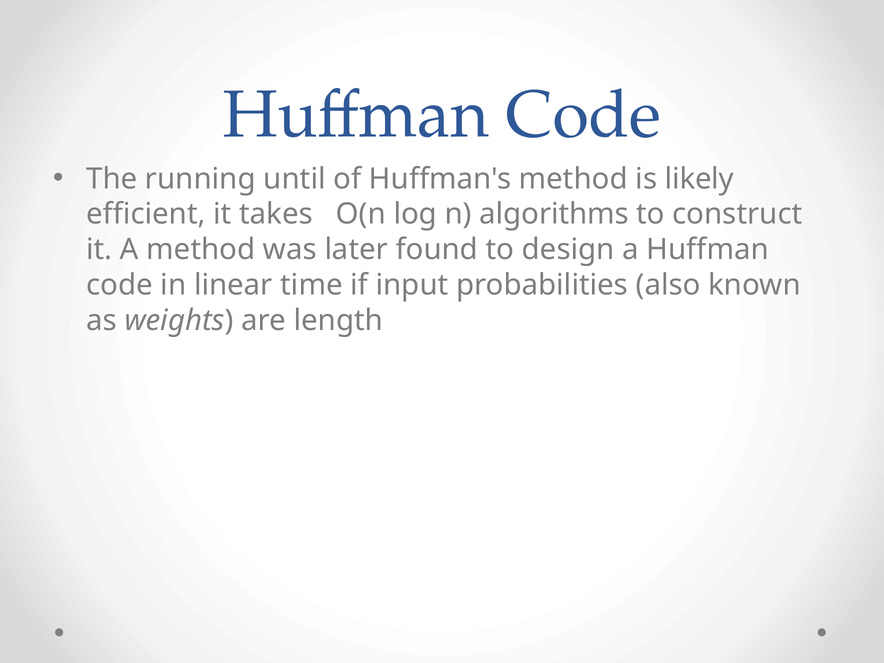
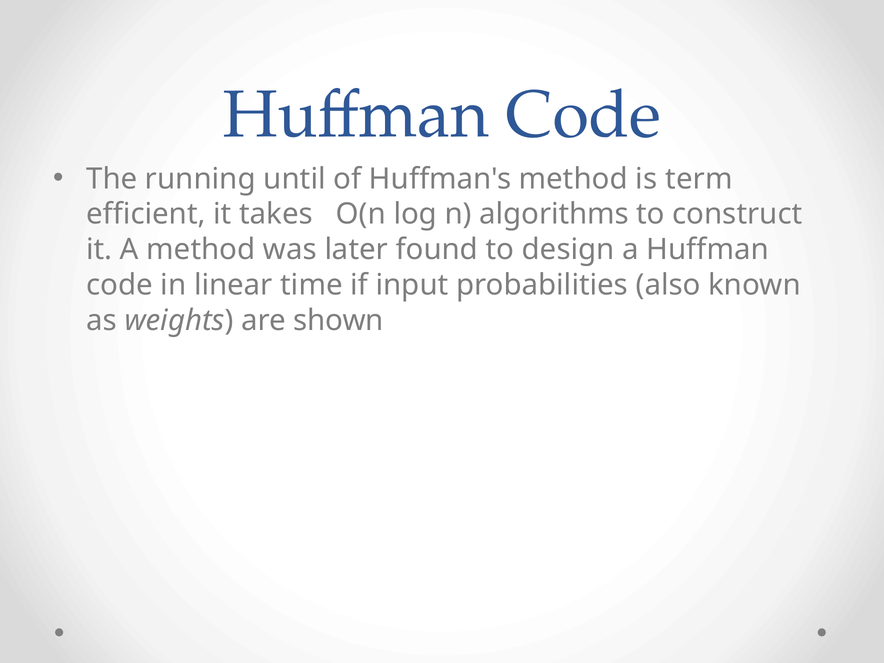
likely: likely -> term
length: length -> shown
